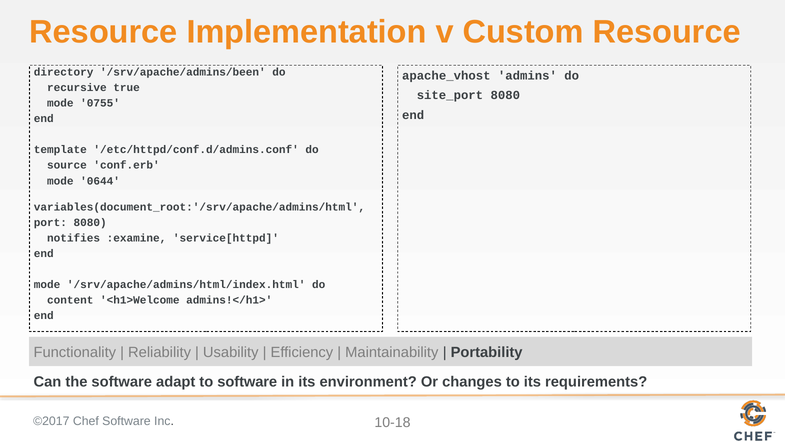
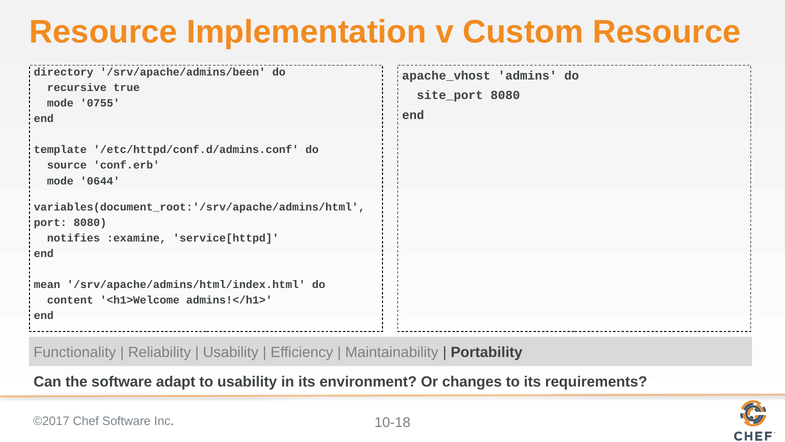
mode at (47, 284): mode -> mean
to software: software -> usability
